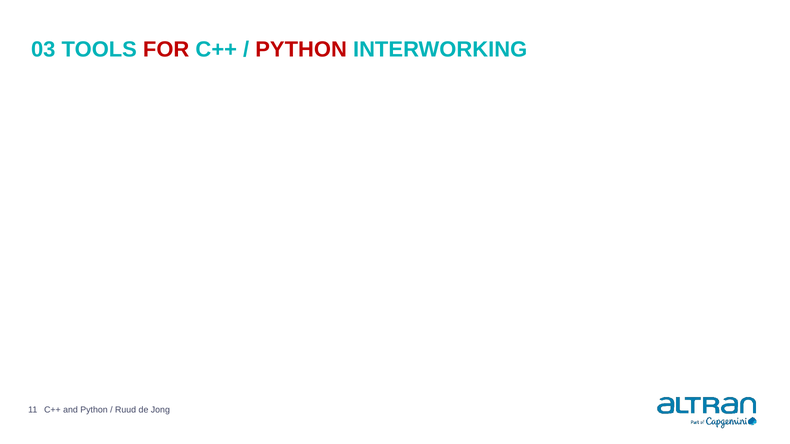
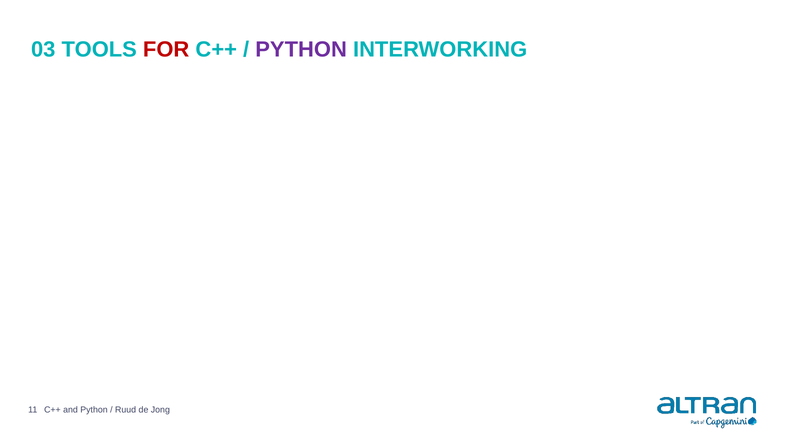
PYTHON at (301, 50) colour: red -> purple
